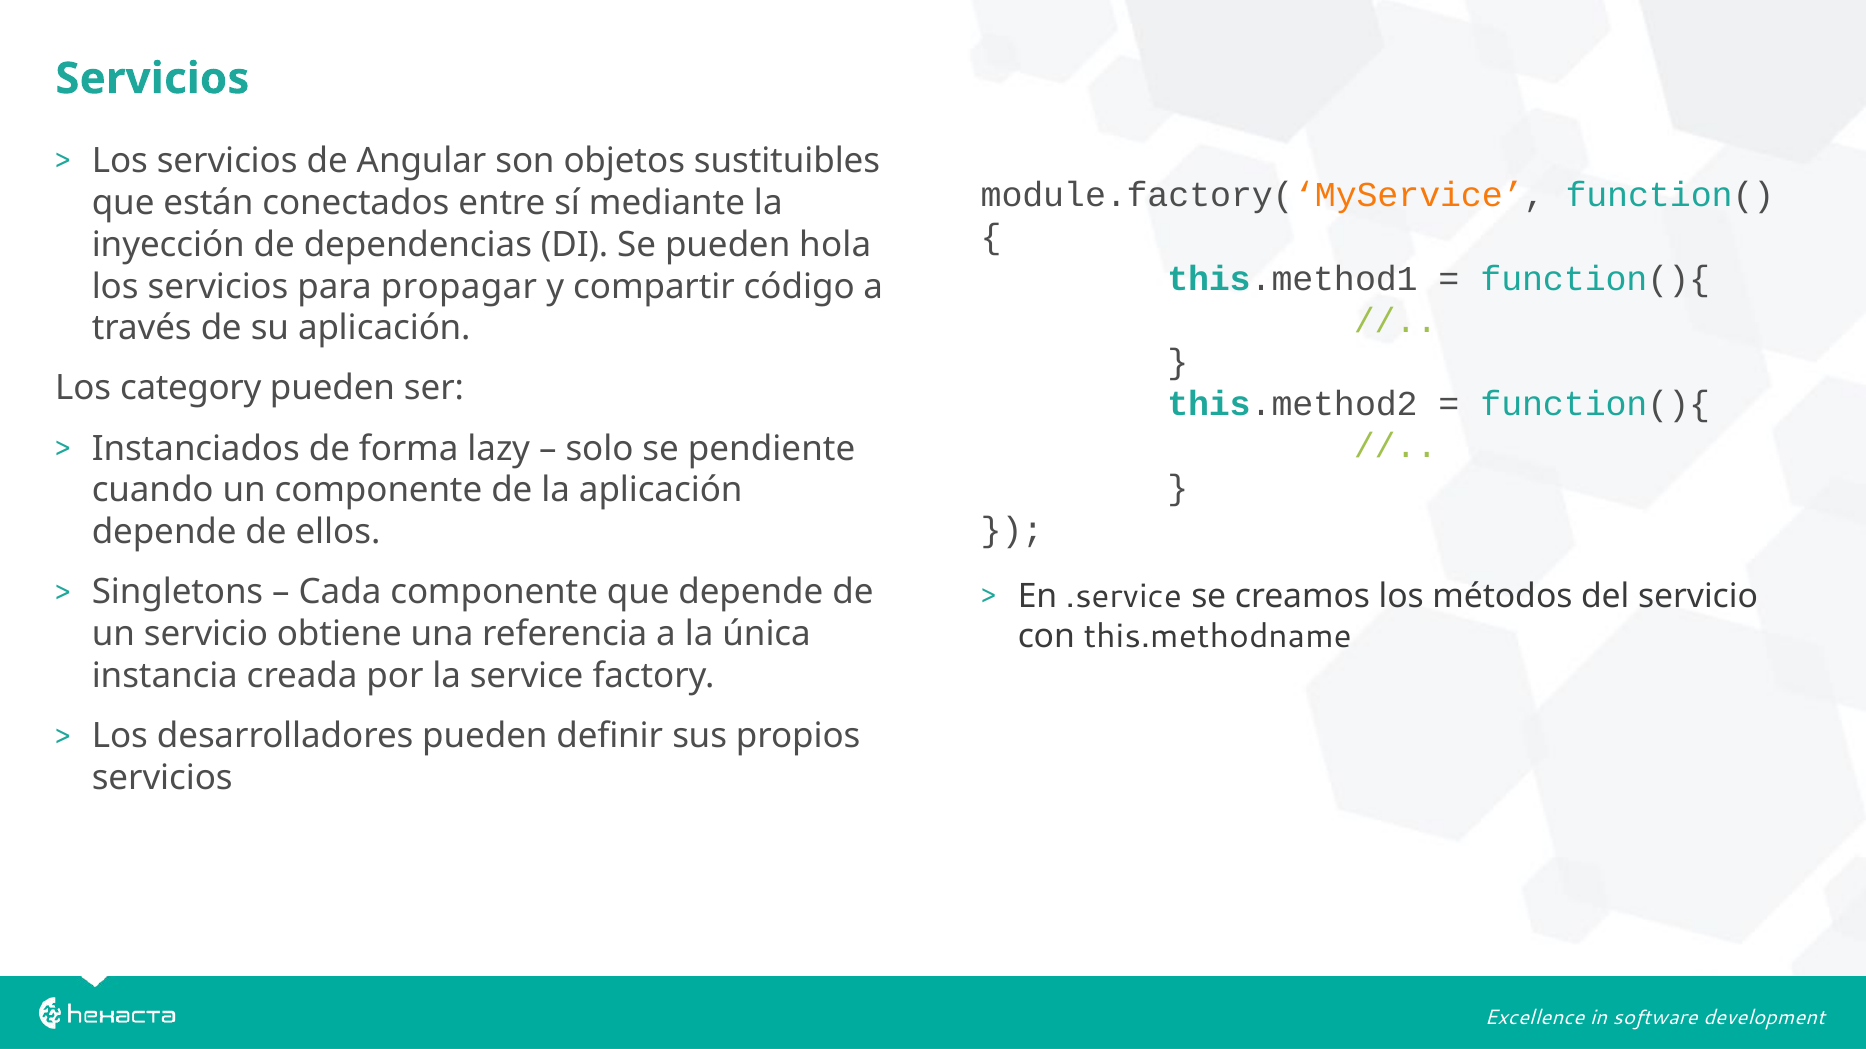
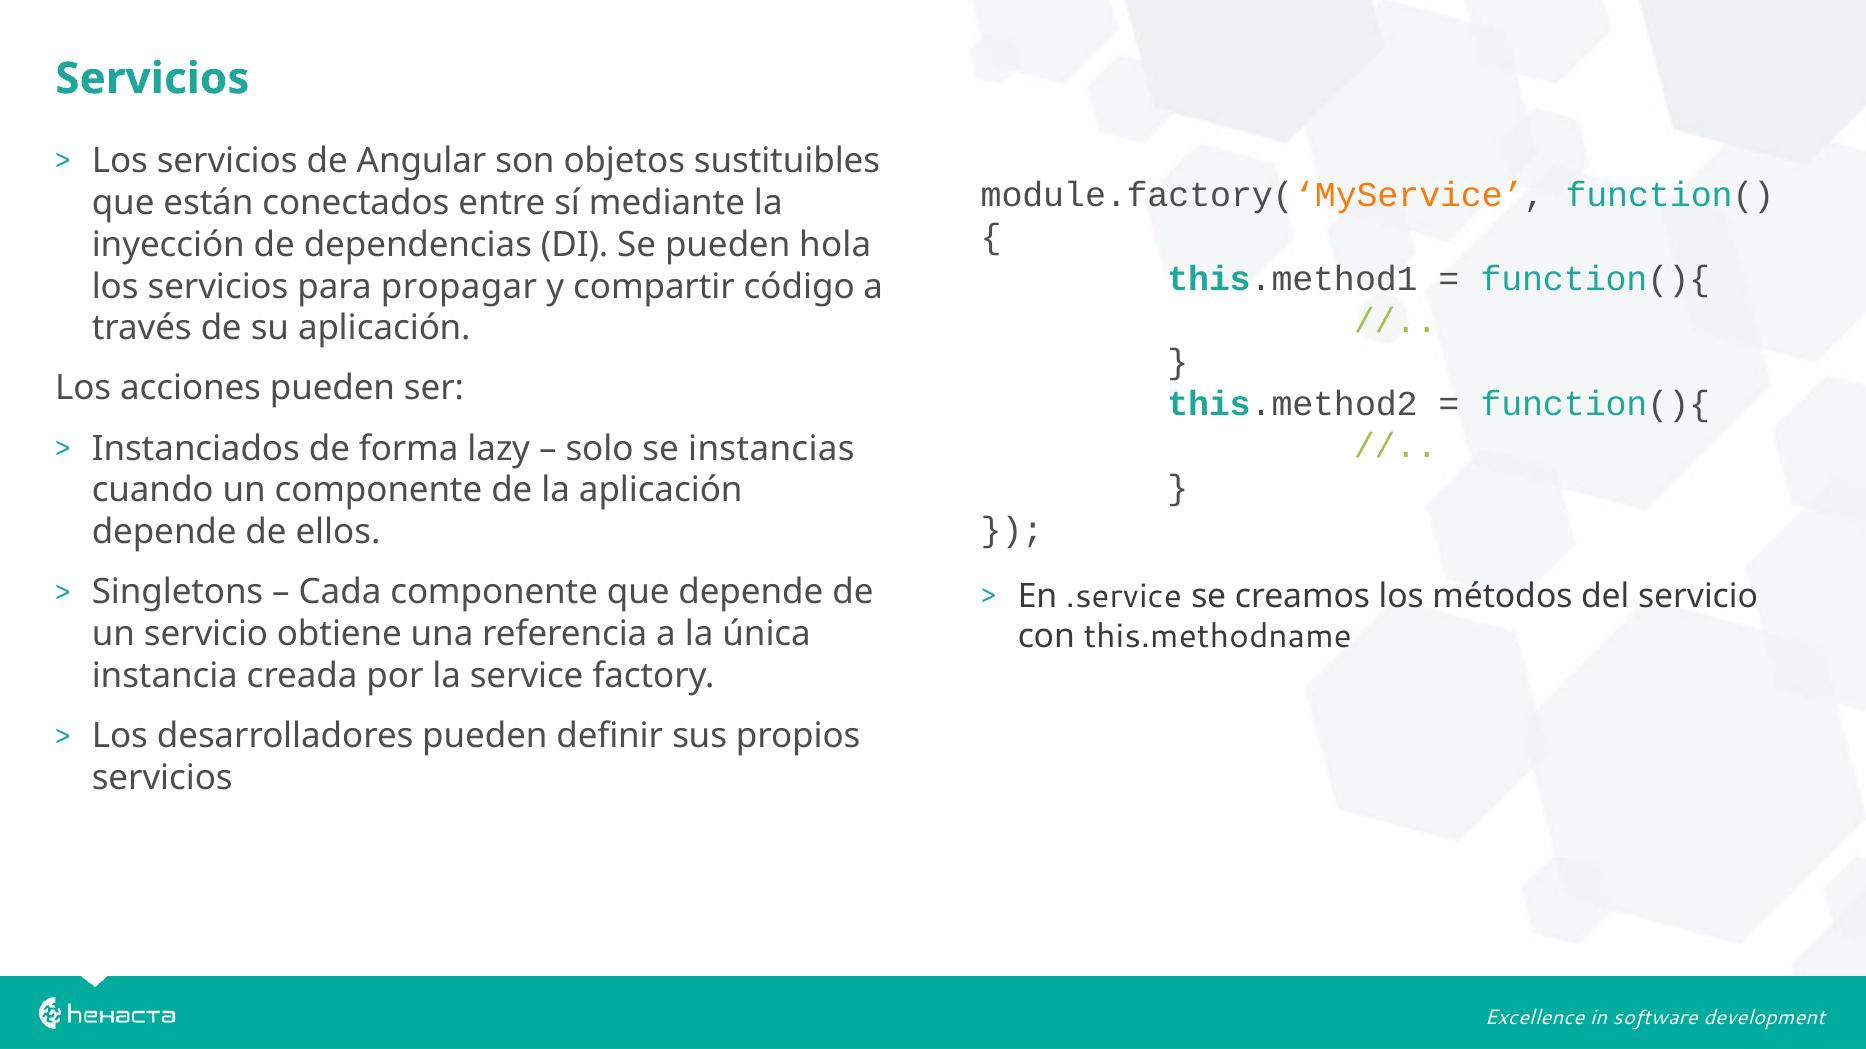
category: category -> acciones
pendiente: pendiente -> instancias
